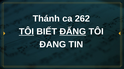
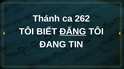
TÔI at (26, 32) underline: present -> none
